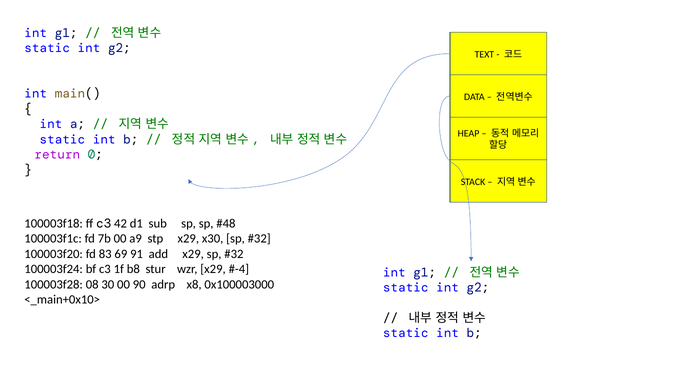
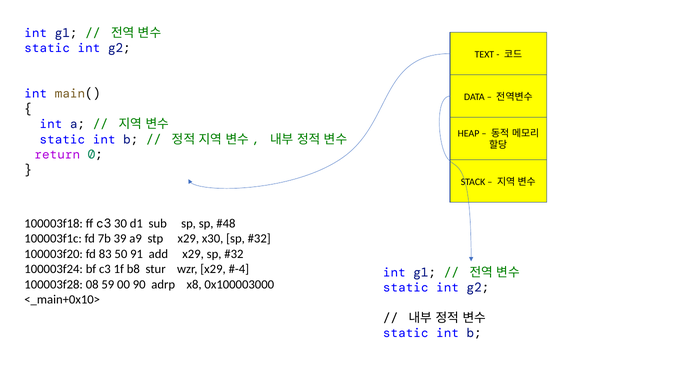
42: 42 -> 30
7b 00: 00 -> 39
69: 69 -> 50
30: 30 -> 59
